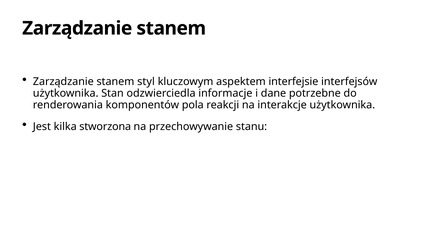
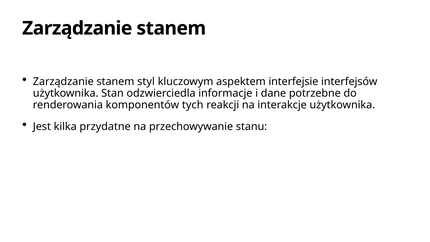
pola: pola -> tych
stworzona: stworzona -> przydatne
